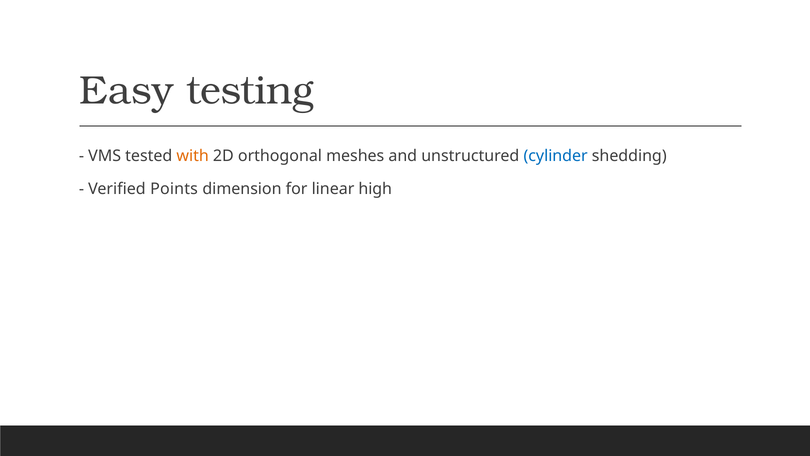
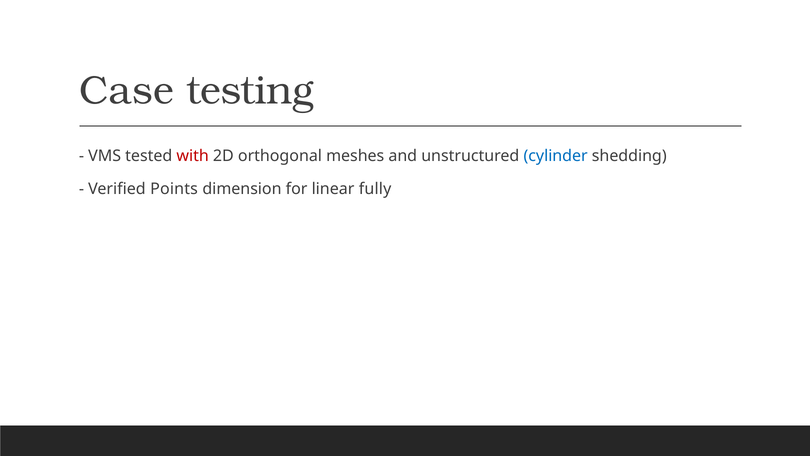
Easy: Easy -> Case
with colour: orange -> red
high: high -> fully
